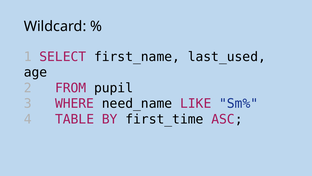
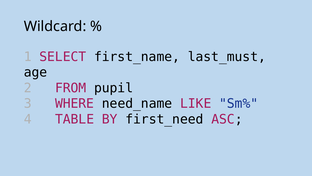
last_used: last_used -> last_must
first_time: first_time -> first_need
